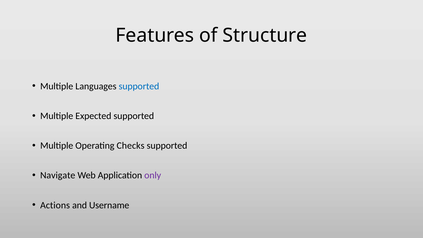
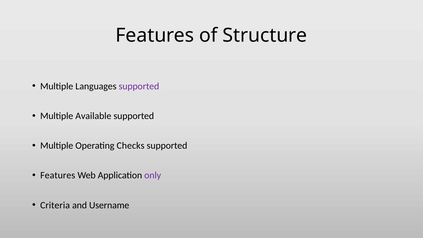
supported at (139, 86) colour: blue -> purple
Expected: Expected -> Available
Navigate at (58, 175): Navigate -> Features
Actions: Actions -> Criteria
